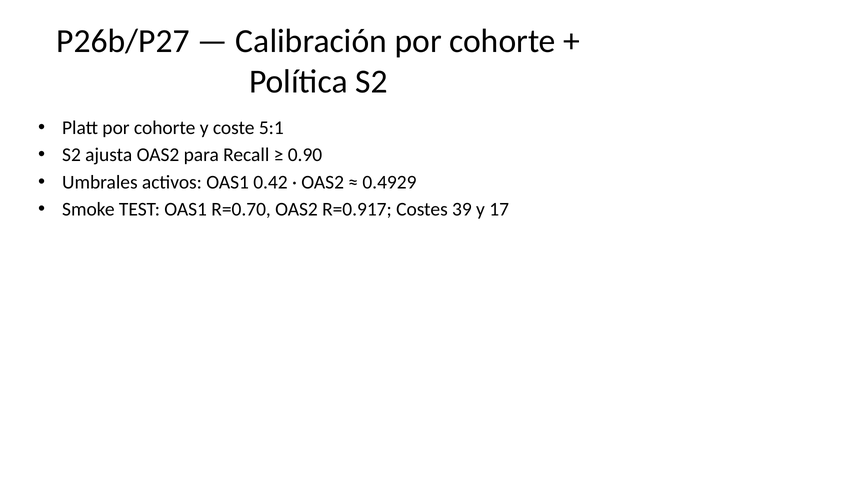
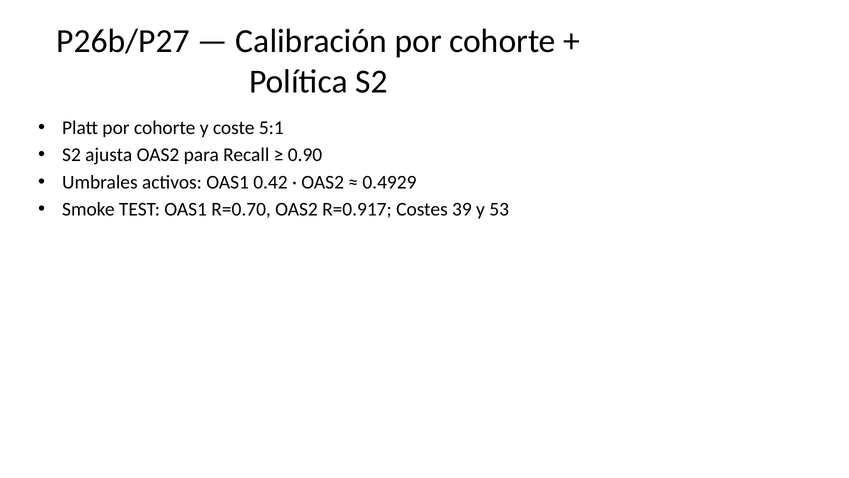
17: 17 -> 53
